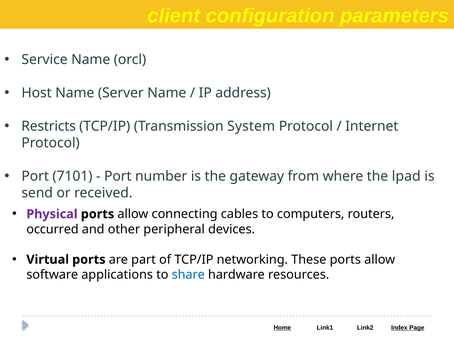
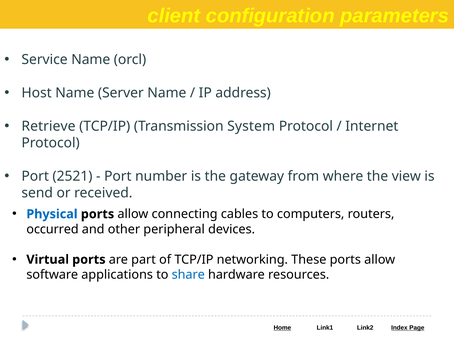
Restricts: Restricts -> Retrieve
7101: 7101 -> 2521
lpad: lpad -> view
Physical colour: purple -> blue
